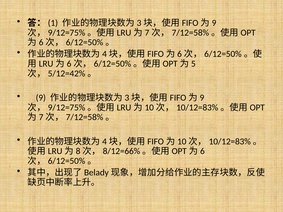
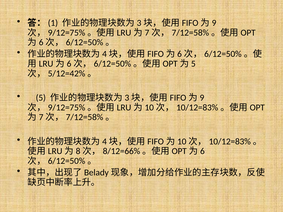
9: 9 -> 5
